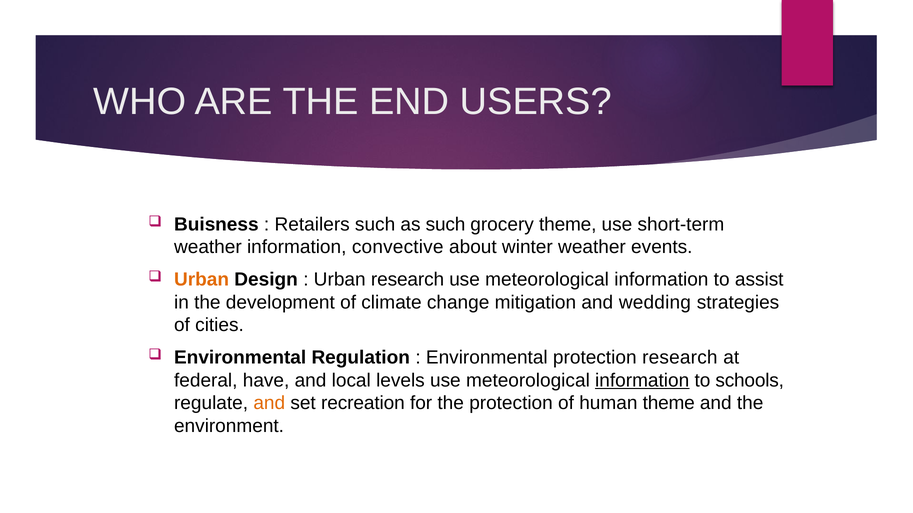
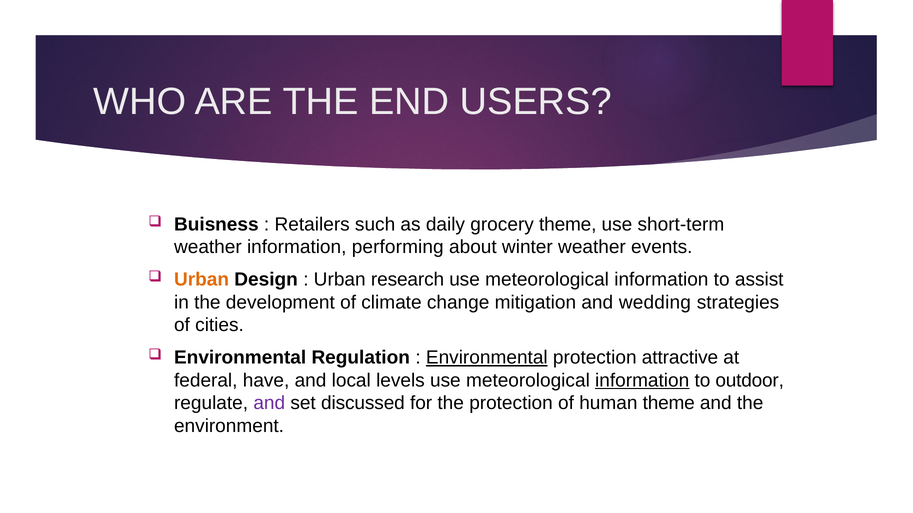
as such: such -> daily
convective: convective -> performing
Environmental at (487, 358) underline: none -> present
protection research: research -> attractive
schools: schools -> outdoor
and at (269, 404) colour: orange -> purple
recreation: recreation -> discussed
